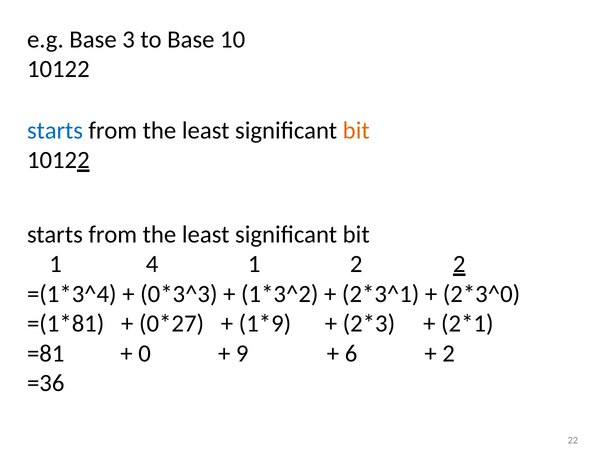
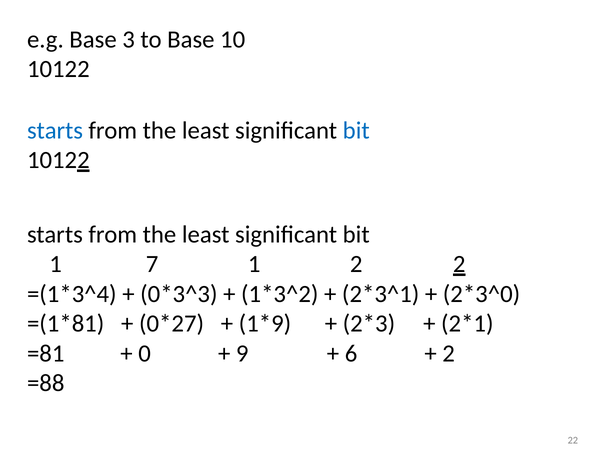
bit at (356, 130) colour: orange -> blue
4: 4 -> 7
=36: =36 -> =88
